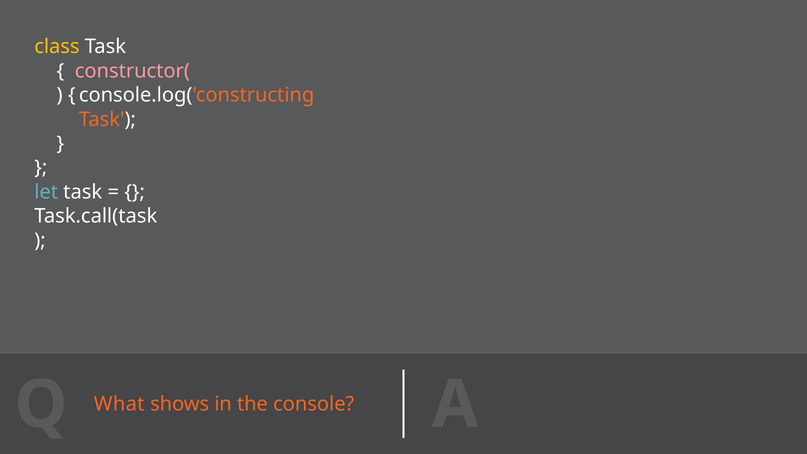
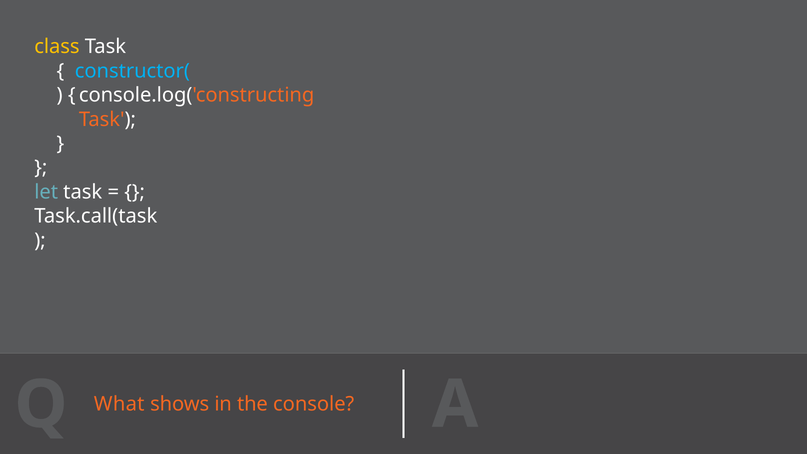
constructor( colour: pink -> light blue
